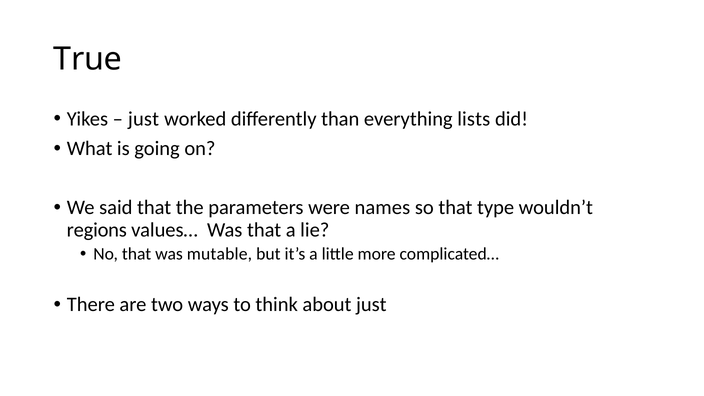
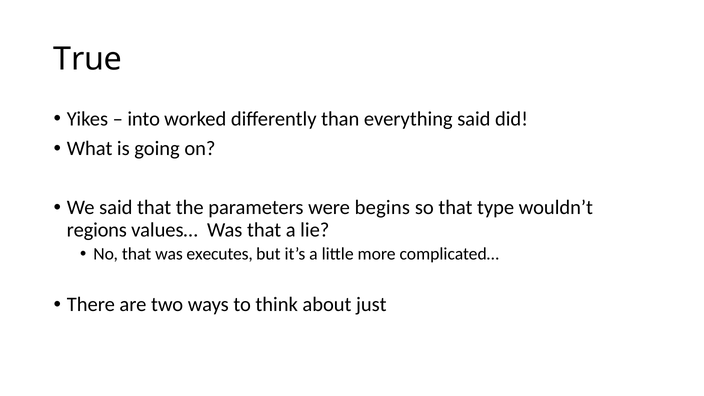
just at (143, 119): just -> into
everything lists: lists -> said
names: names -> begins
mutable: mutable -> executes
